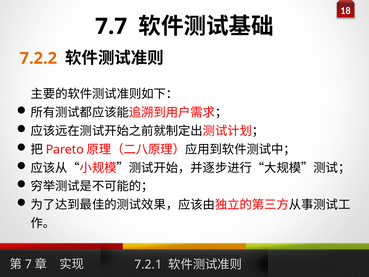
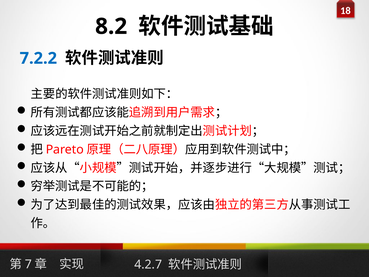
7.7: 7.7 -> 8.2
7.2.2 colour: orange -> blue
7.2.1: 7.2.1 -> 4.2.7
